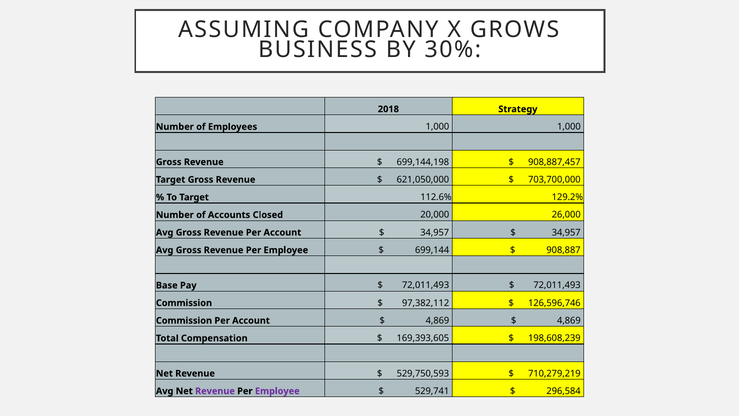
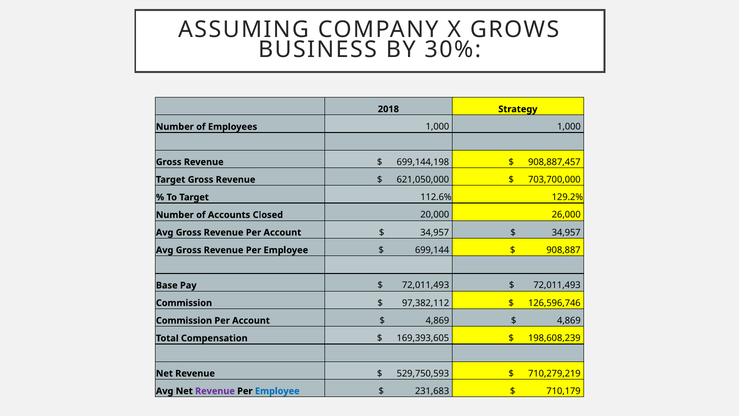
Employee at (277, 391) colour: purple -> blue
529,741: 529,741 -> 231,683
296,584: 296,584 -> 710,179
